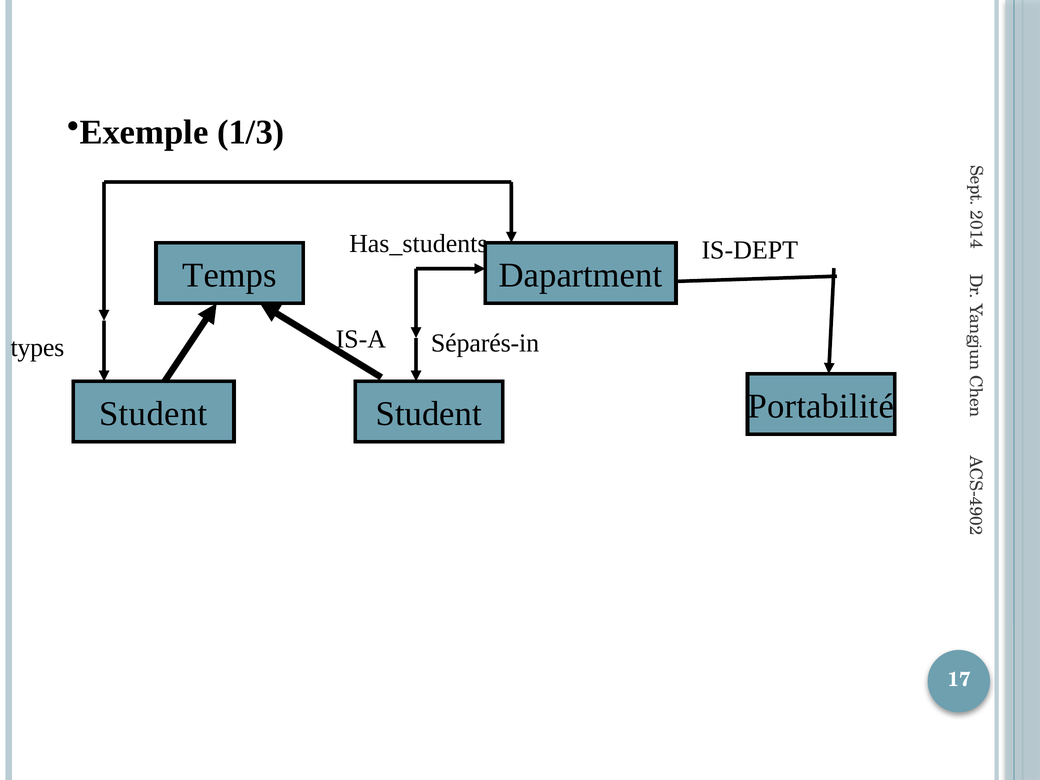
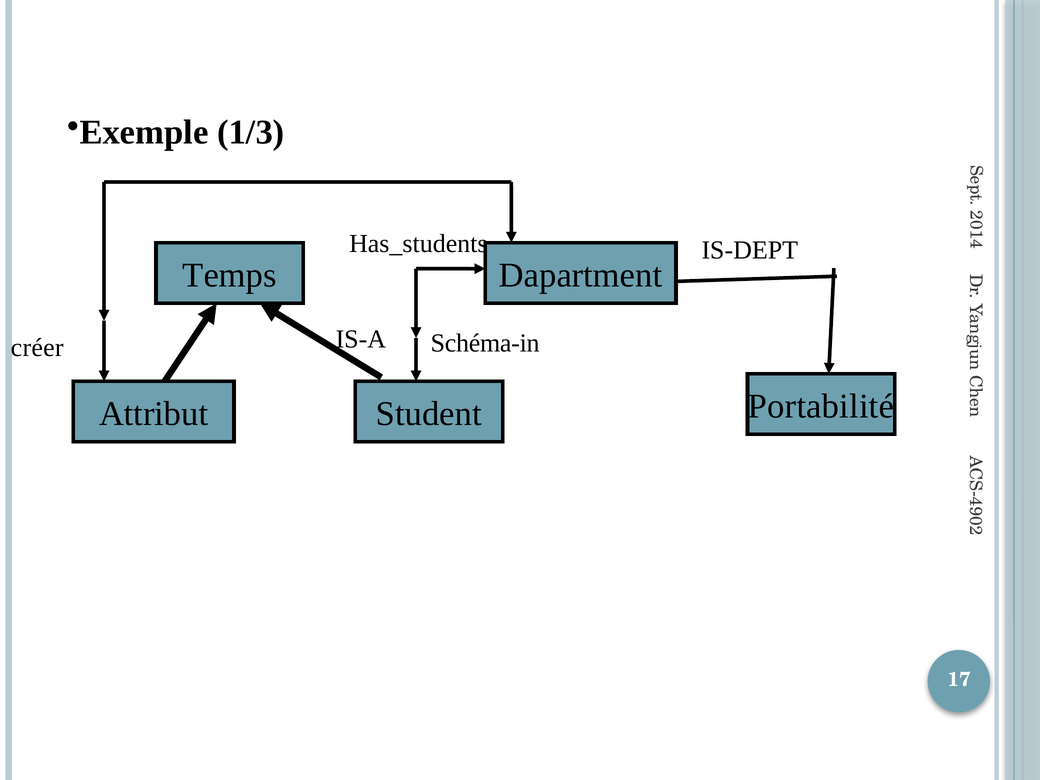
Séparés-in: Séparés-in -> Schéma-in
types: types -> créer
Student at (153, 414): Student -> Attribut
